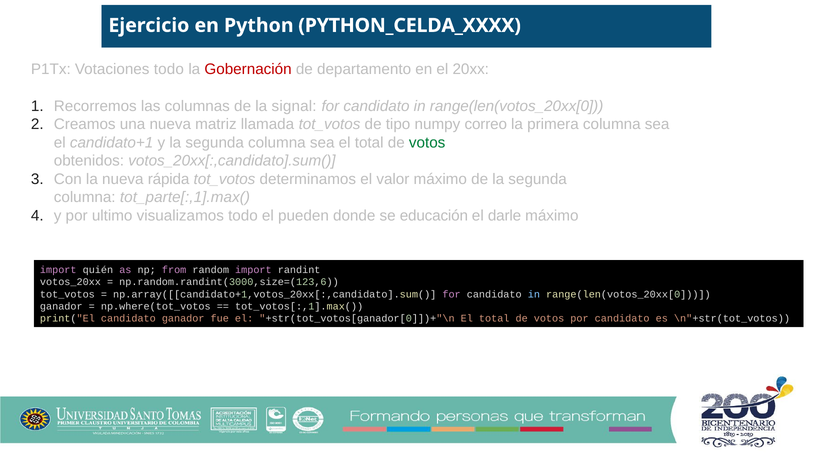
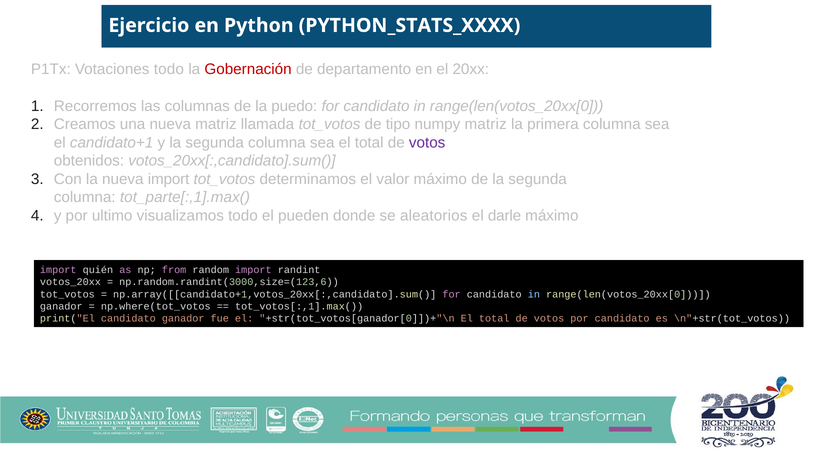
PYTHON_CELDA_XXXX: PYTHON_CELDA_XXXX -> PYTHON_STATS_XXXX
signal: signal -> puedo
numpy correo: correo -> matriz
votos at (427, 143) colour: green -> purple
nueva rápida: rápida -> import
educación: educación -> aleatorios
